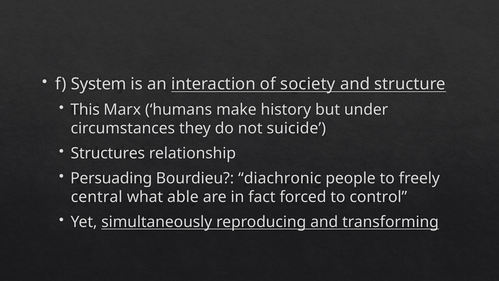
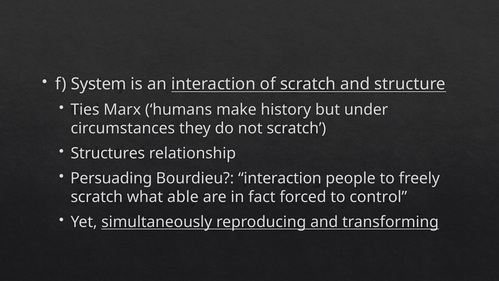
of society: society -> scratch
This: This -> Ties
not suicide: suicide -> scratch
Bourdieu diachronic: diachronic -> interaction
central at (97, 197): central -> scratch
